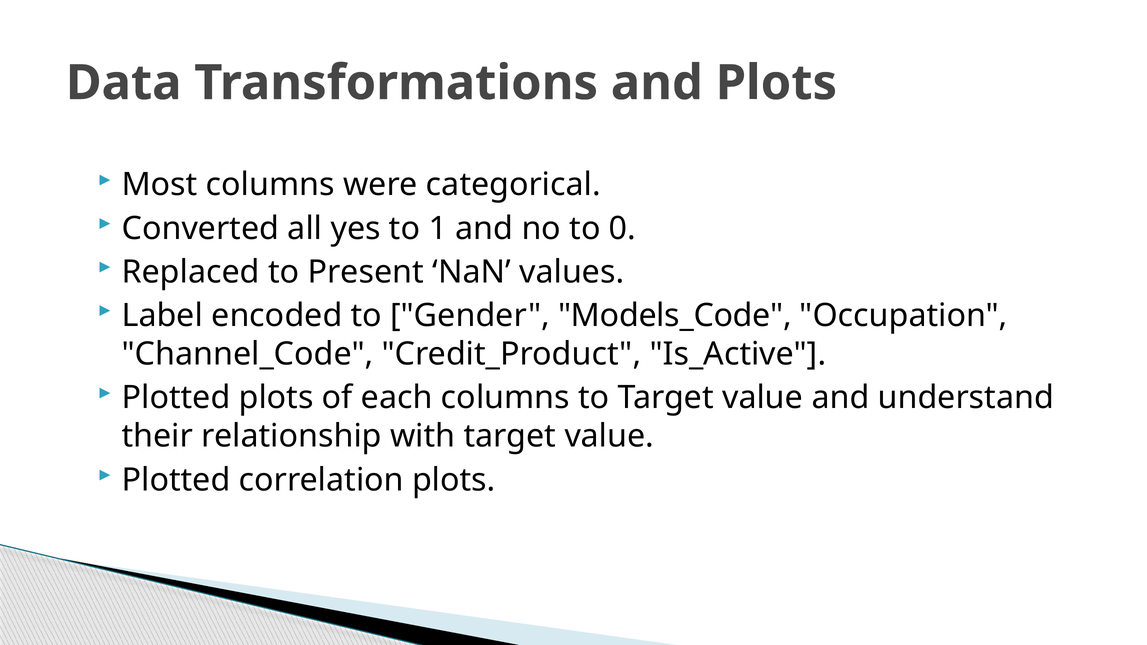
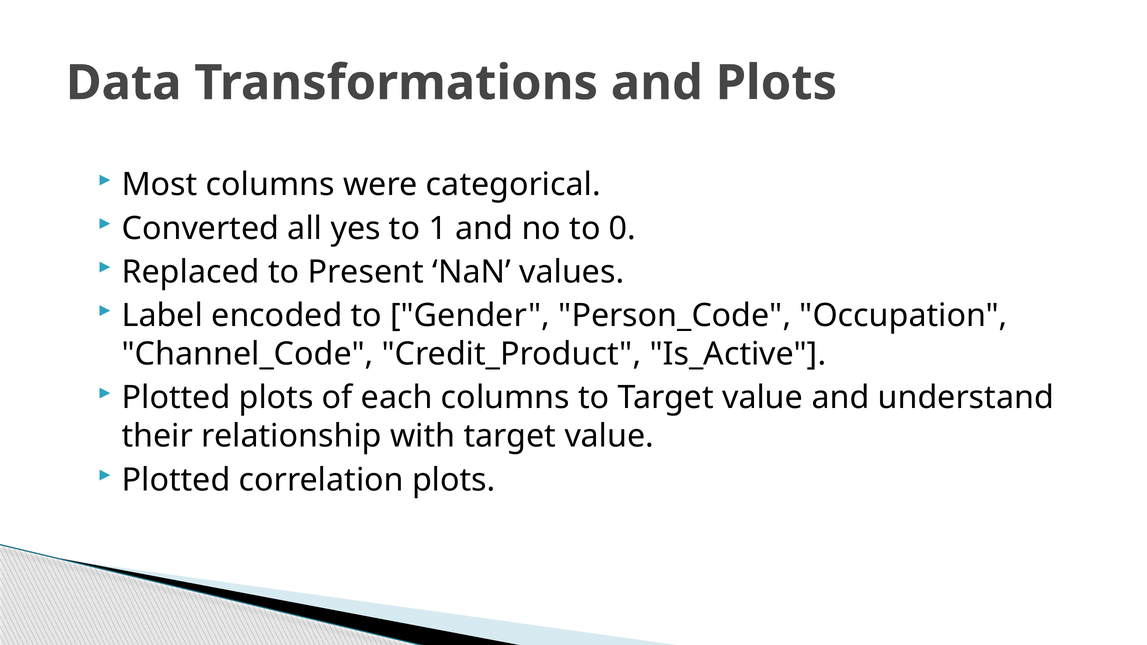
Models_Code: Models_Code -> Person_Code
